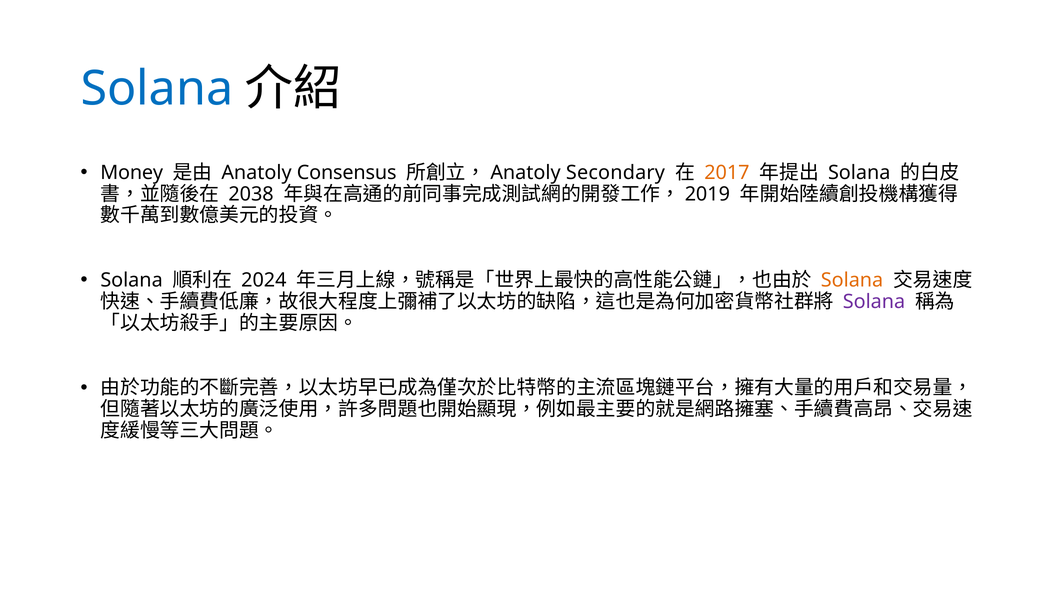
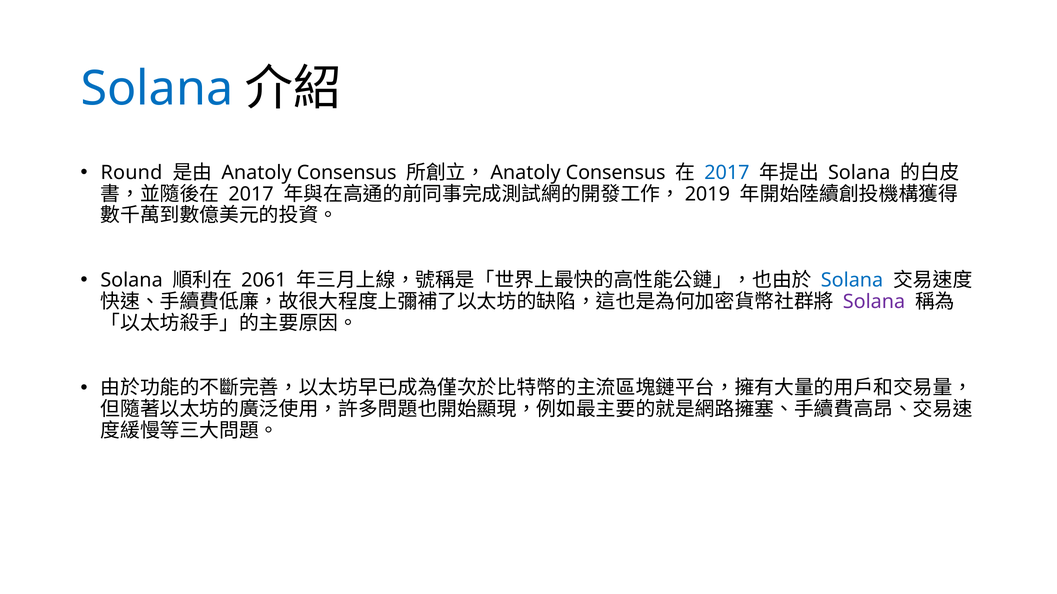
Money: Money -> Round
Secondary at (615, 173): Secondary -> Consensus
2017 at (727, 173) colour: orange -> blue
2038 at (251, 194): 2038 -> 2017
2024: 2024 -> 2061
Solana at (852, 280) colour: orange -> blue
